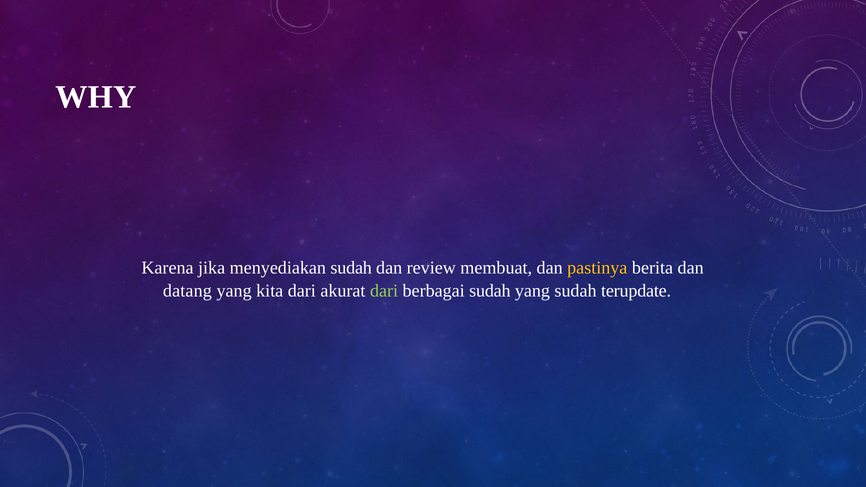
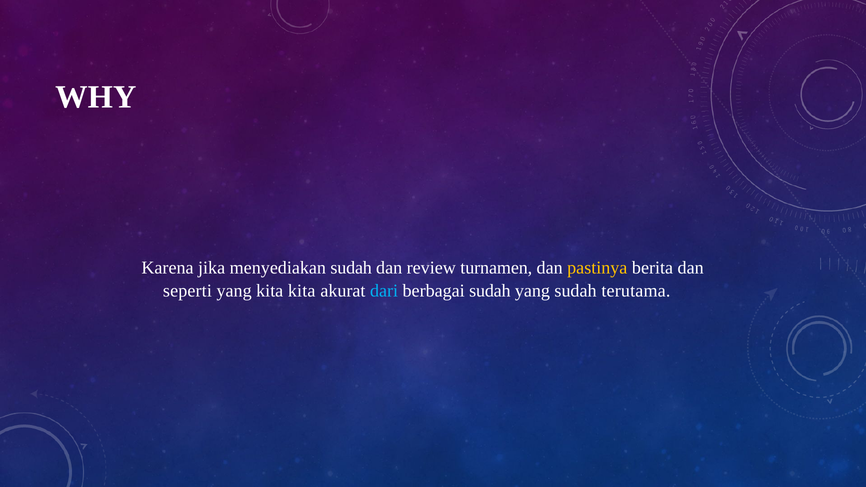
membuat: membuat -> turnamen
datang: datang -> seperti
kita dari: dari -> kita
dari at (384, 291) colour: light green -> light blue
terupdate: terupdate -> terutama
